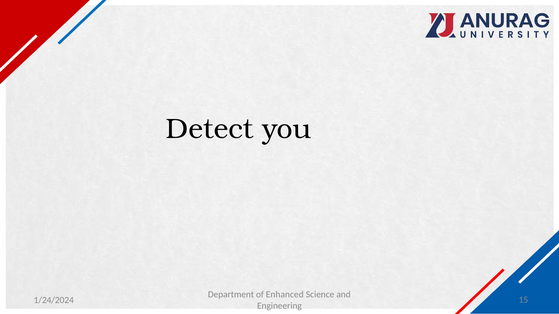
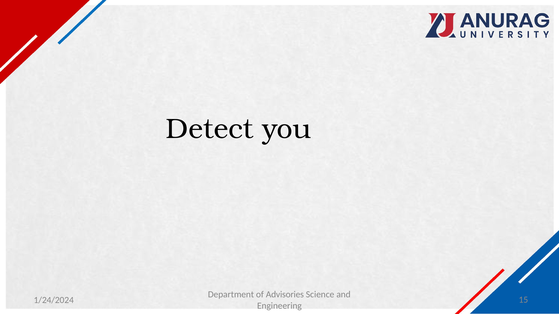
Enhanced: Enhanced -> Advisories
